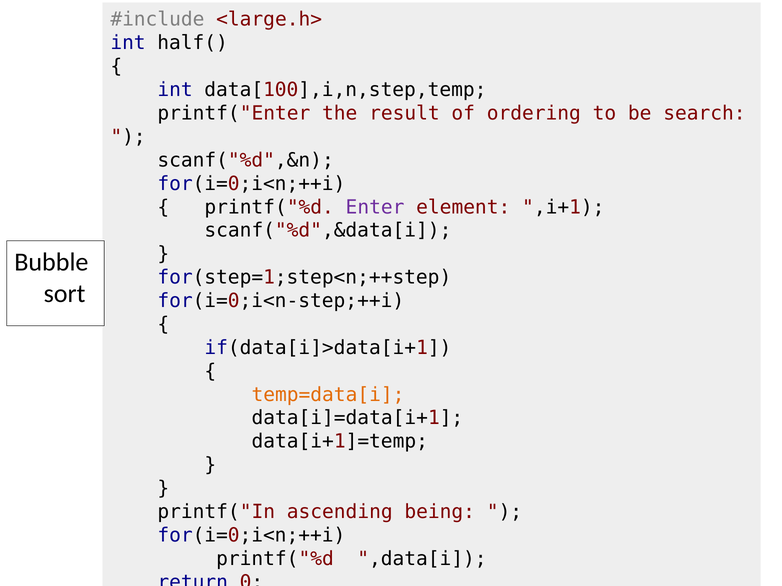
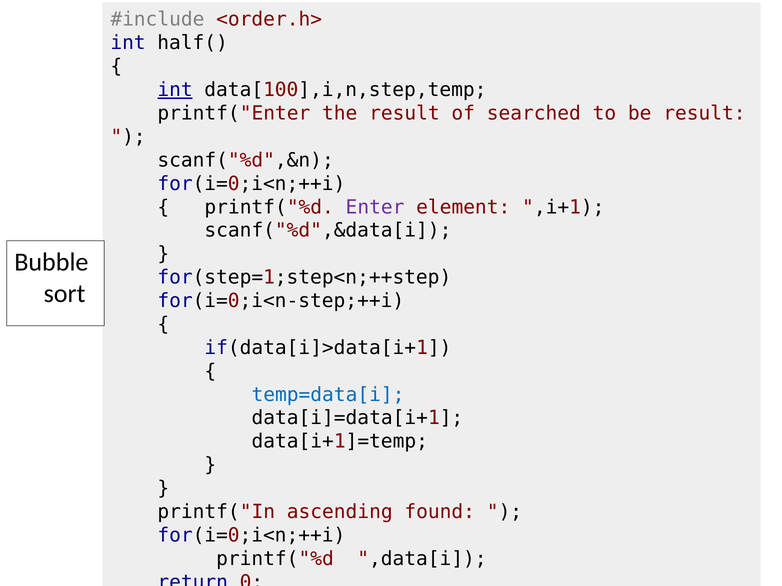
<large.h>: <large.h> -> <order.h>
int at (175, 90) underline: none -> present
ordering: ordering -> searched
be search: search -> result
temp=data[i colour: orange -> blue
being: being -> found
